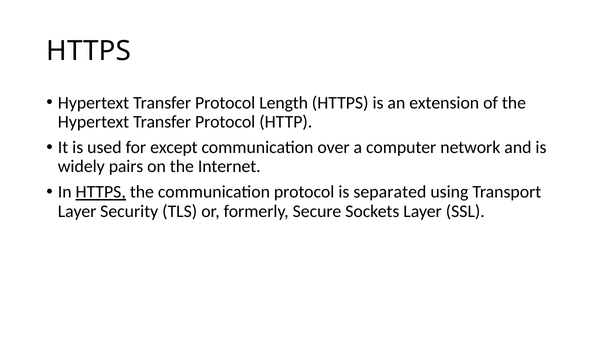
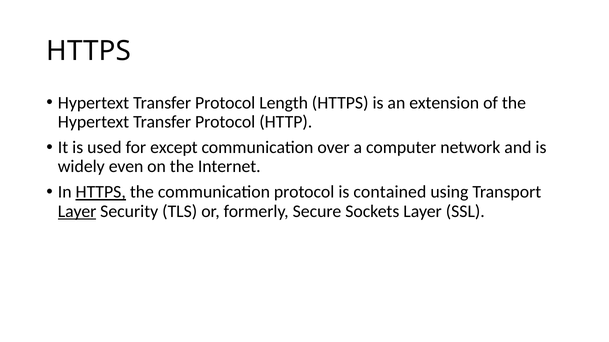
pairs: pairs -> even
separated: separated -> contained
Layer at (77, 212) underline: none -> present
